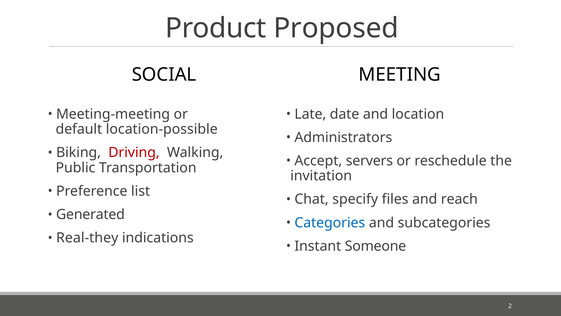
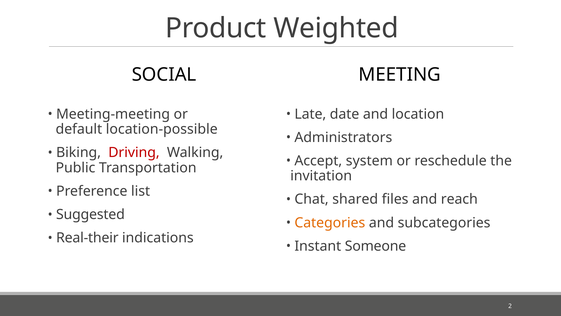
Proposed: Proposed -> Weighted
servers: servers -> system
specify: specify -> shared
Generated: Generated -> Suggested
Categories colour: blue -> orange
Real-they: Real-they -> Real-their
